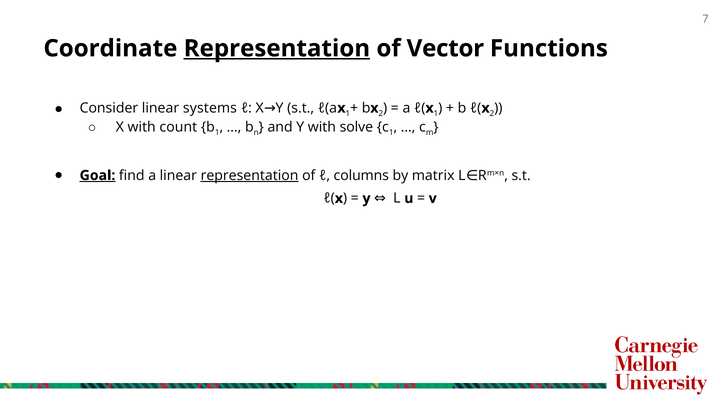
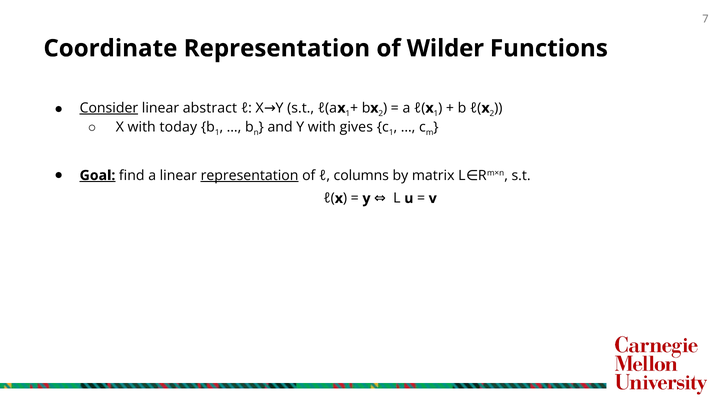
Representation at (277, 48) underline: present -> none
Vector: Vector -> Wilder
Consider underline: none -> present
systems: systems -> abstract
count: count -> today
solve: solve -> gives
